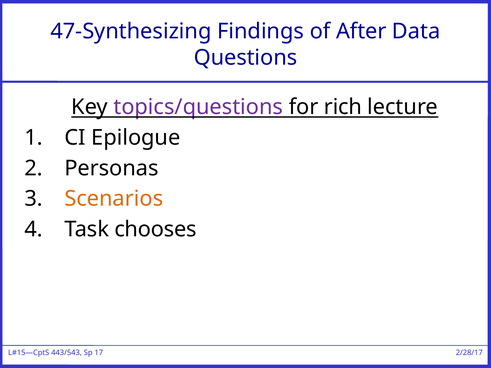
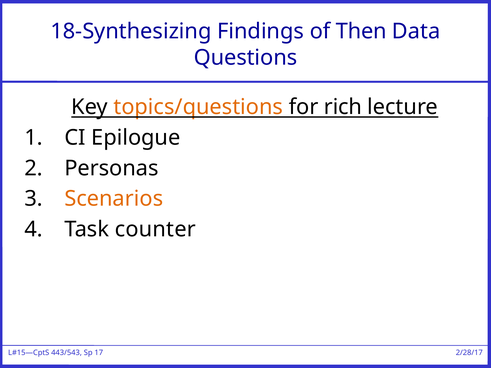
47-Synthesizing: 47-Synthesizing -> 18-Synthesizing
After: After -> Then
topics/questions colour: purple -> orange
chooses: chooses -> counter
